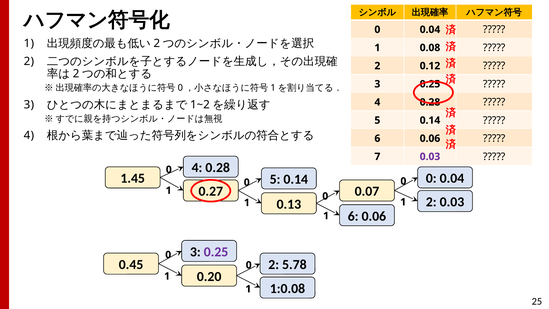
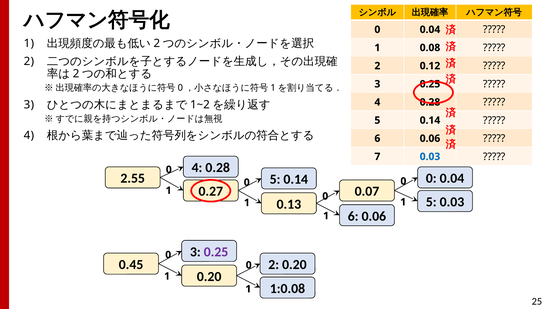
0.03 at (430, 157) colour: purple -> blue
1.45: 1.45 -> 2.55
2 at (431, 202): 2 -> 5
2 5.78: 5.78 -> 0.20
